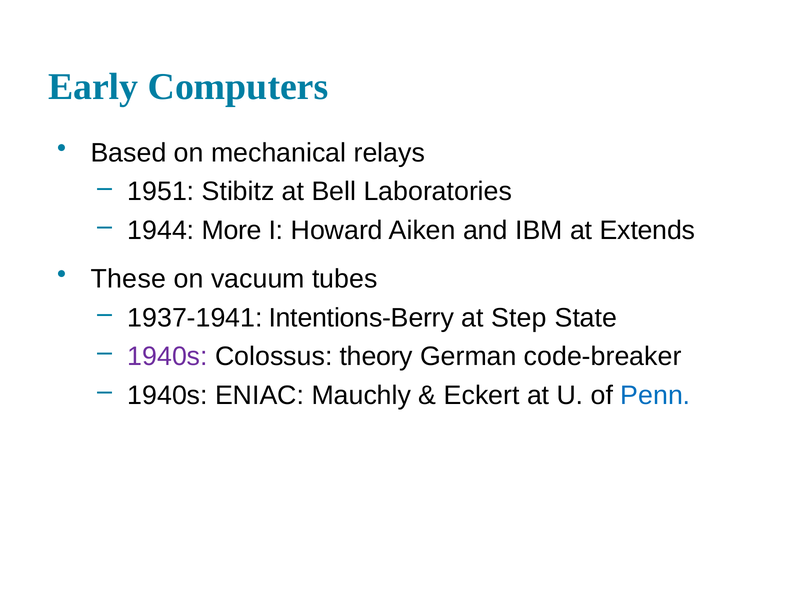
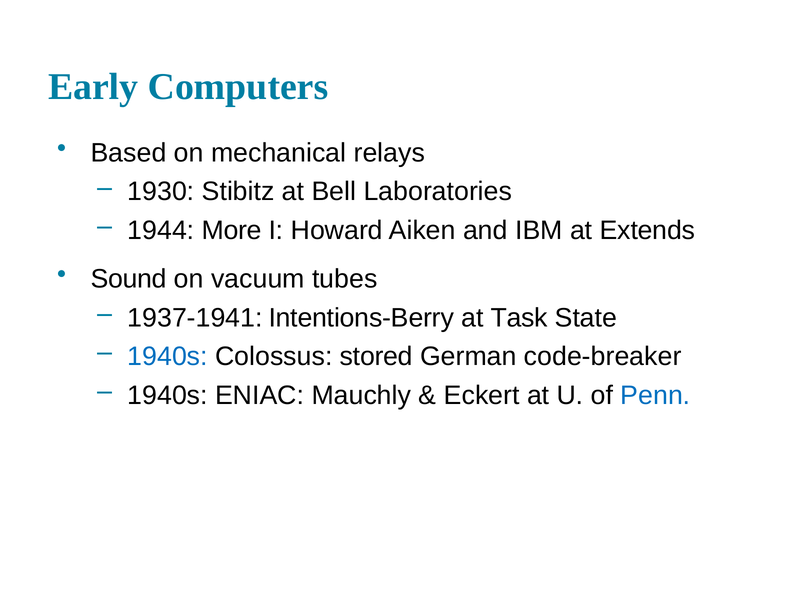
1951: 1951 -> 1930
These: These -> Sound
Step: Step -> Task
1940s at (168, 357) colour: purple -> blue
theory: theory -> stored
